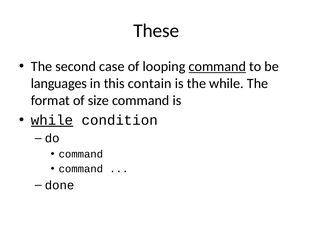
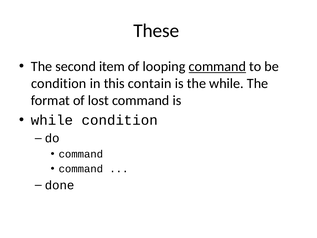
case: case -> item
languages at (59, 83): languages -> condition
size: size -> lost
while at (52, 120) underline: present -> none
